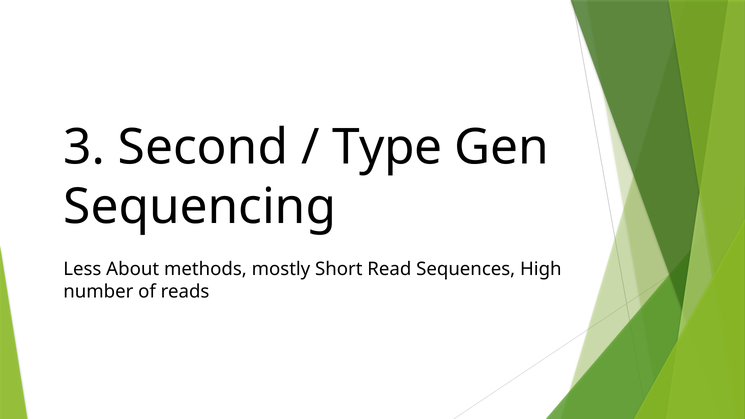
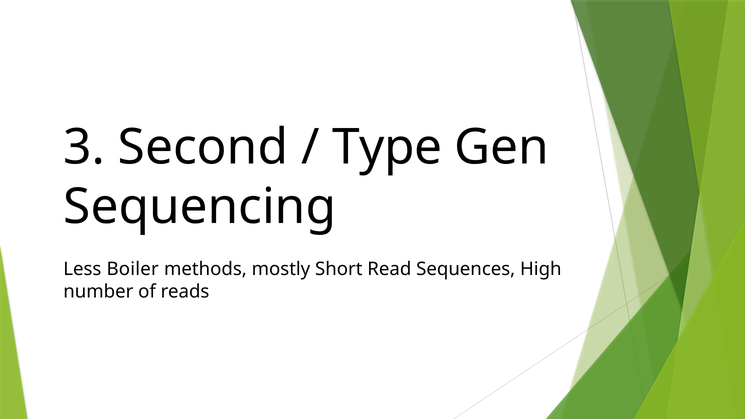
About: About -> Boiler
